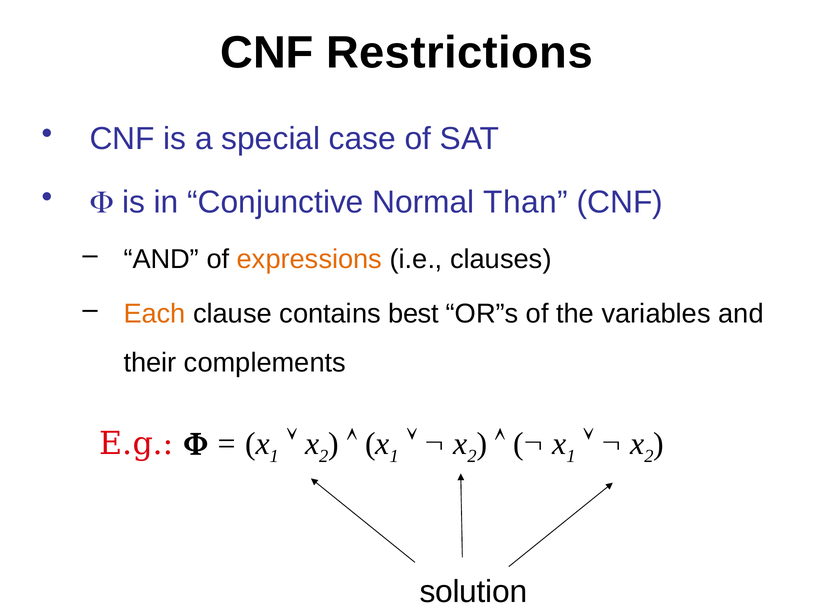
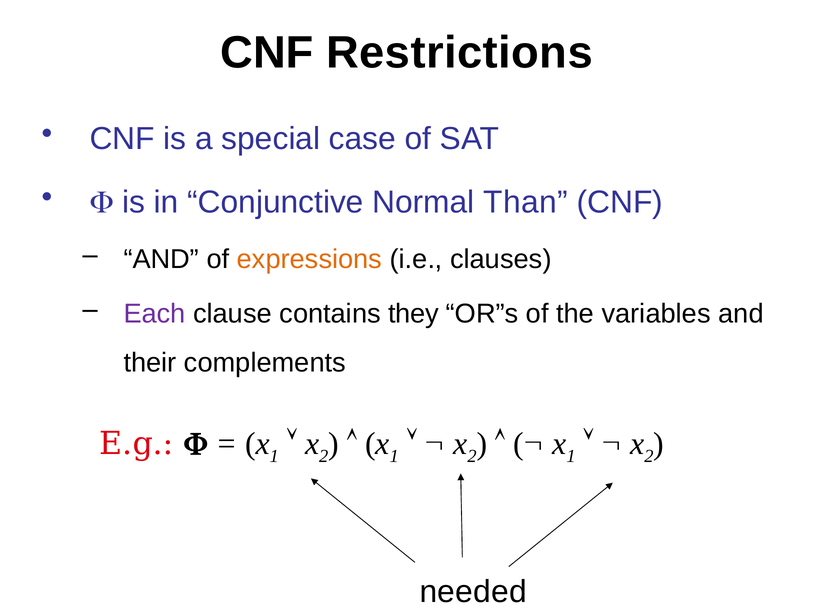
Each colour: orange -> purple
best: best -> they
solution: solution -> needed
